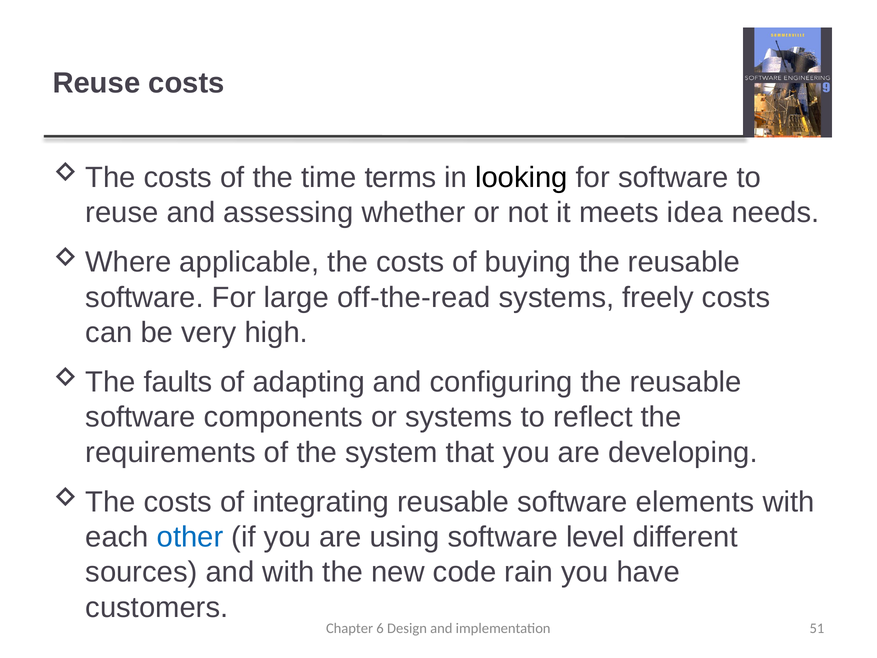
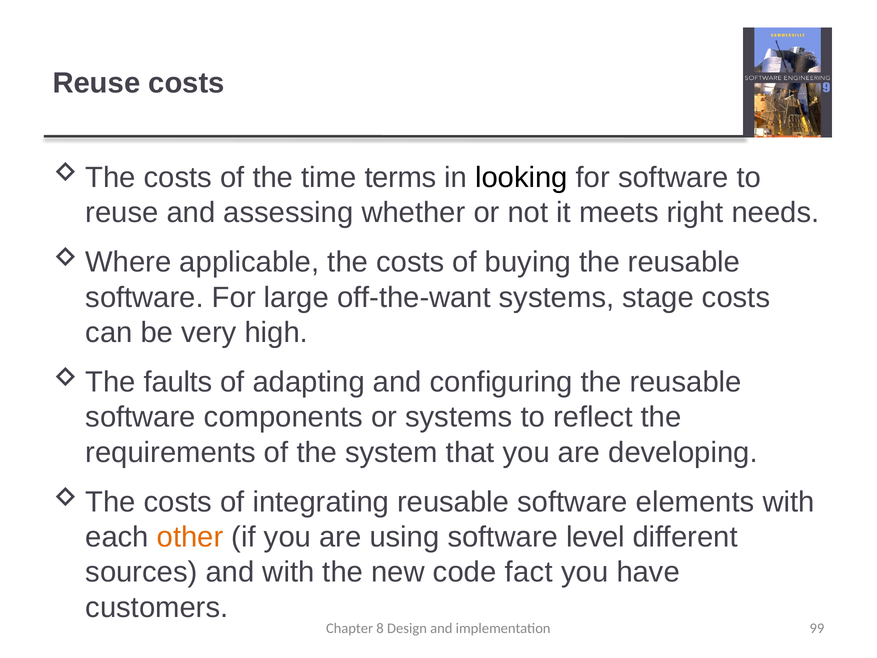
idea: idea -> right
off-the-read: off-the-read -> off-the-want
freely: freely -> stage
other colour: blue -> orange
rain: rain -> fact
6: 6 -> 8
51: 51 -> 99
